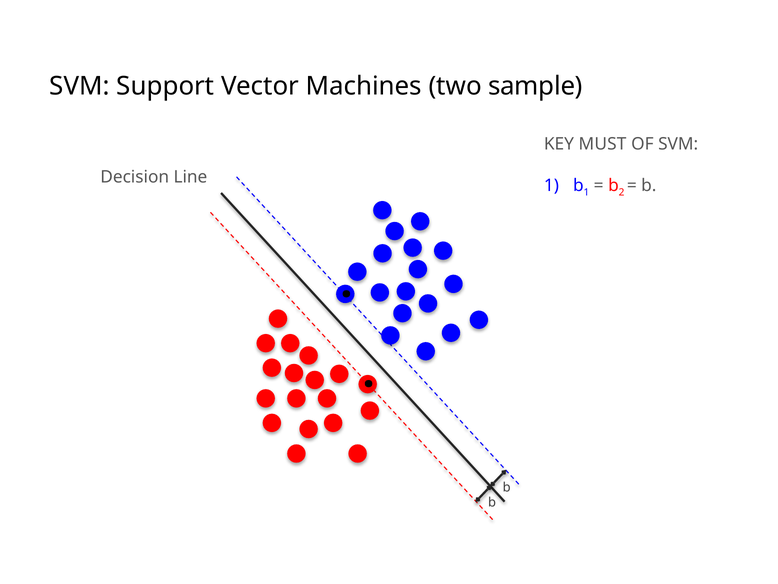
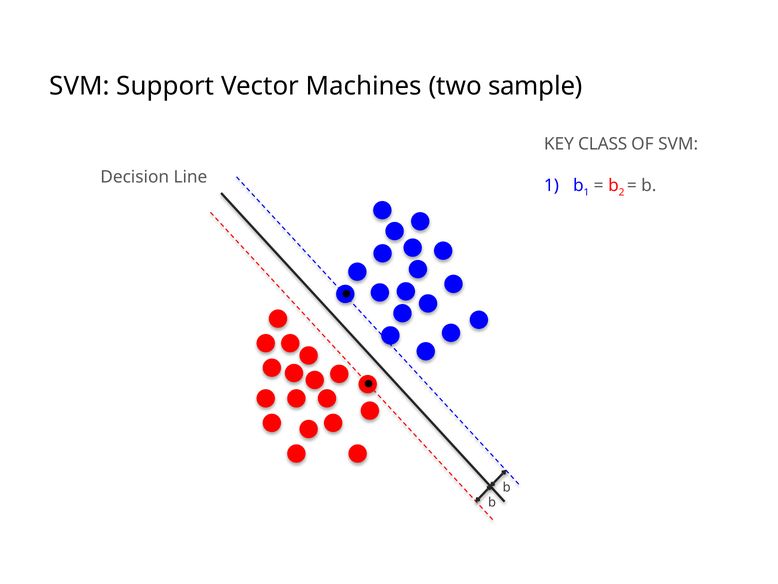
MUST: MUST -> CLASS
